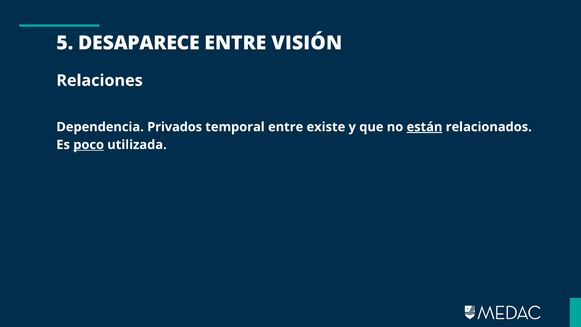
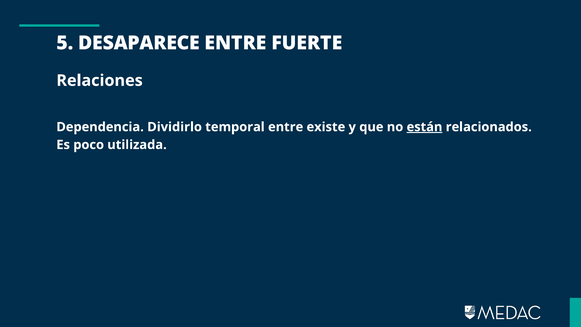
VISIÓN: VISIÓN -> FUERTE
Privados: Privados -> Dividirlo
poco underline: present -> none
